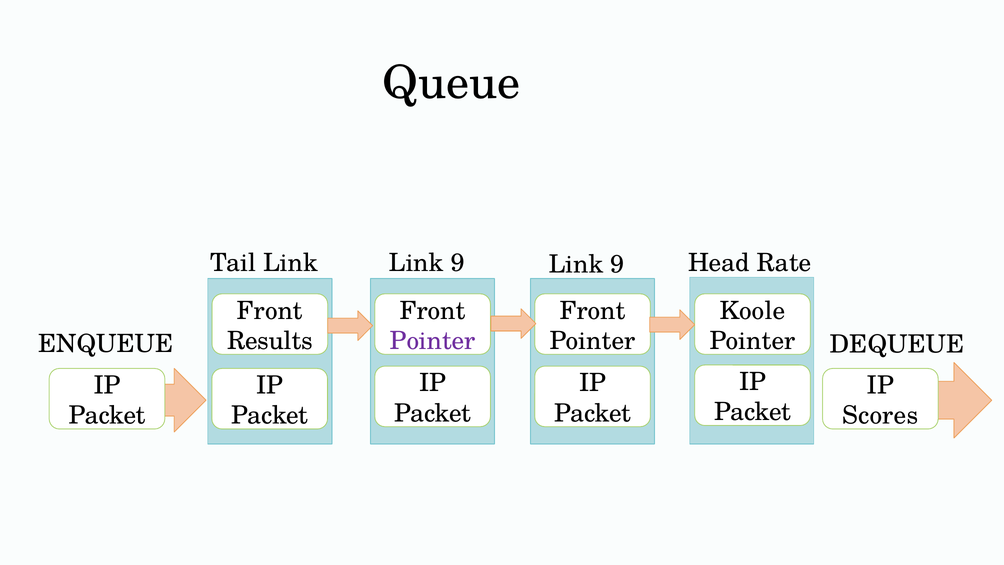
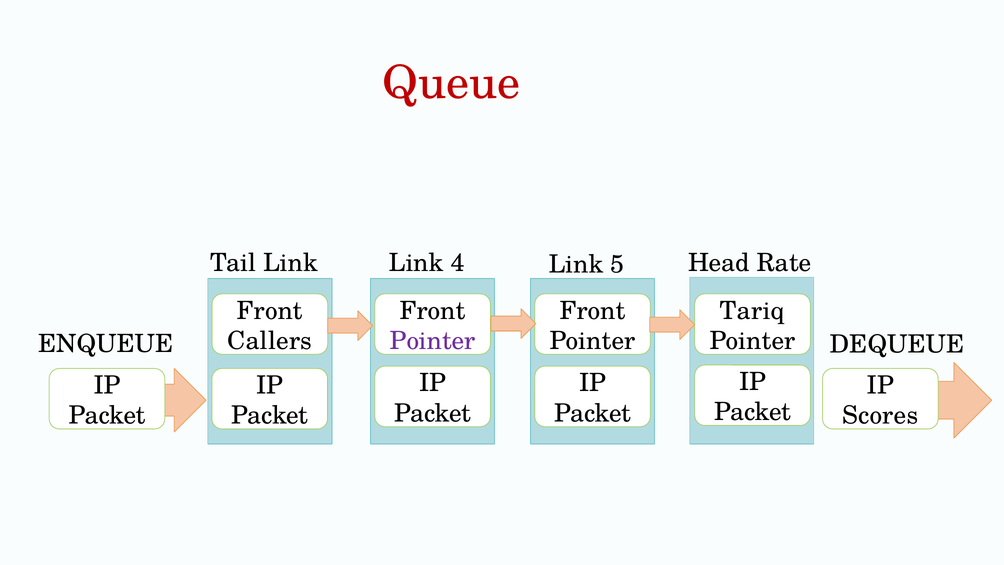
Queue colour: black -> red
9 at (458, 263): 9 -> 4
9 at (617, 264): 9 -> 5
Koole: Koole -> Tariq
Results: Results -> Callers
